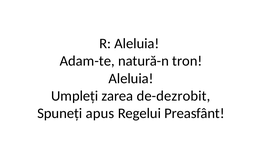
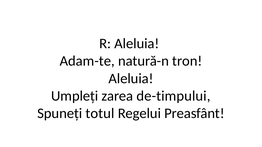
de-dezrobit: de-dezrobit -> de-timpului
apus: apus -> totul
